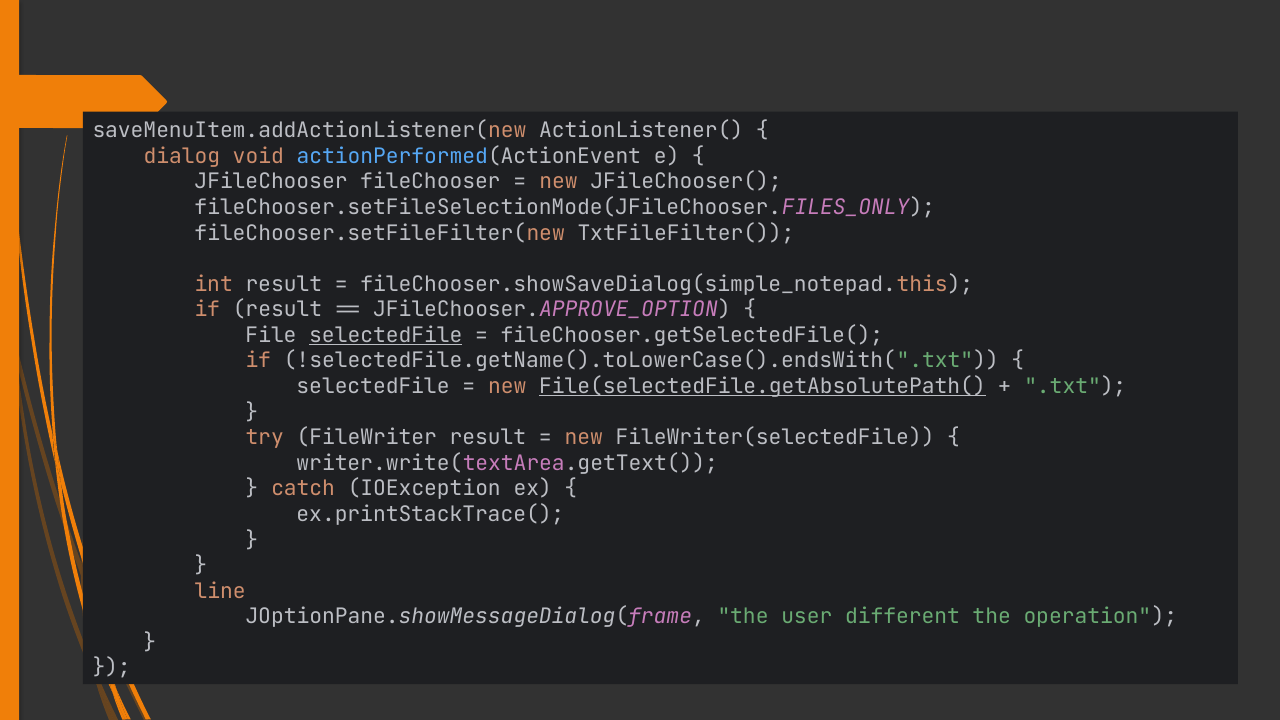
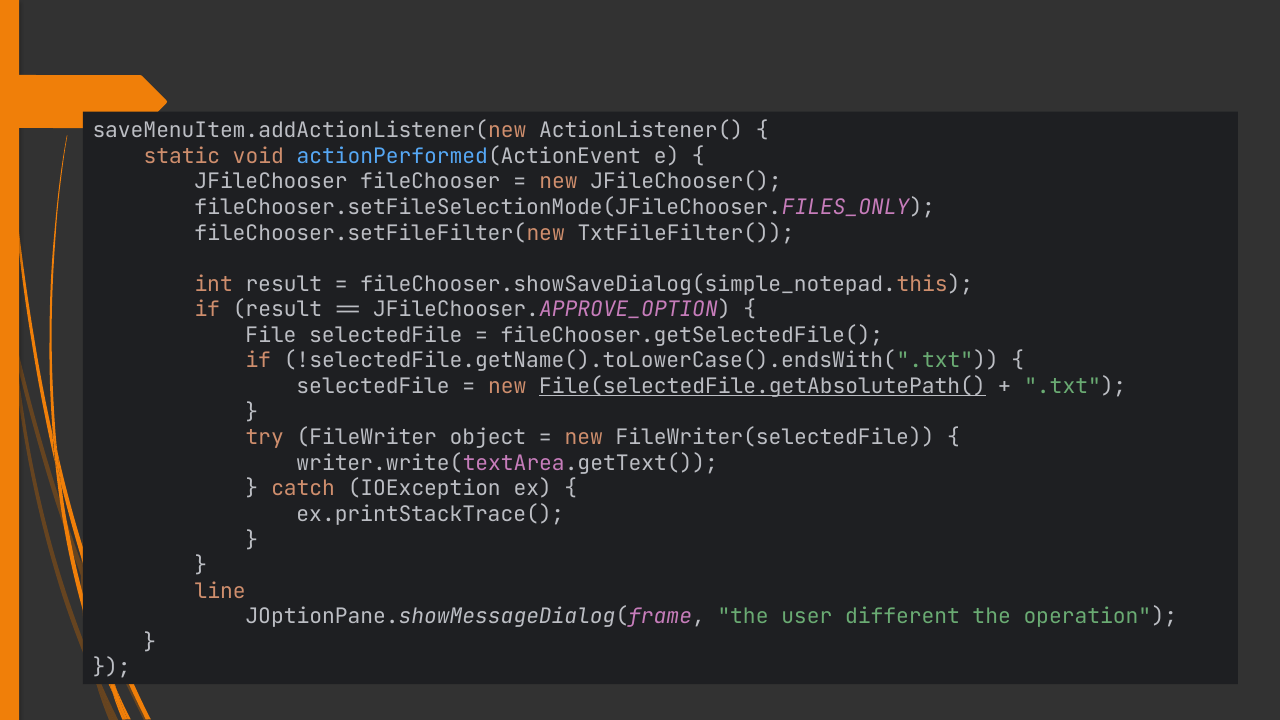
dialog: dialog -> static
selectedFile at (386, 335) underline: present -> none
FileWriter result: result -> object
